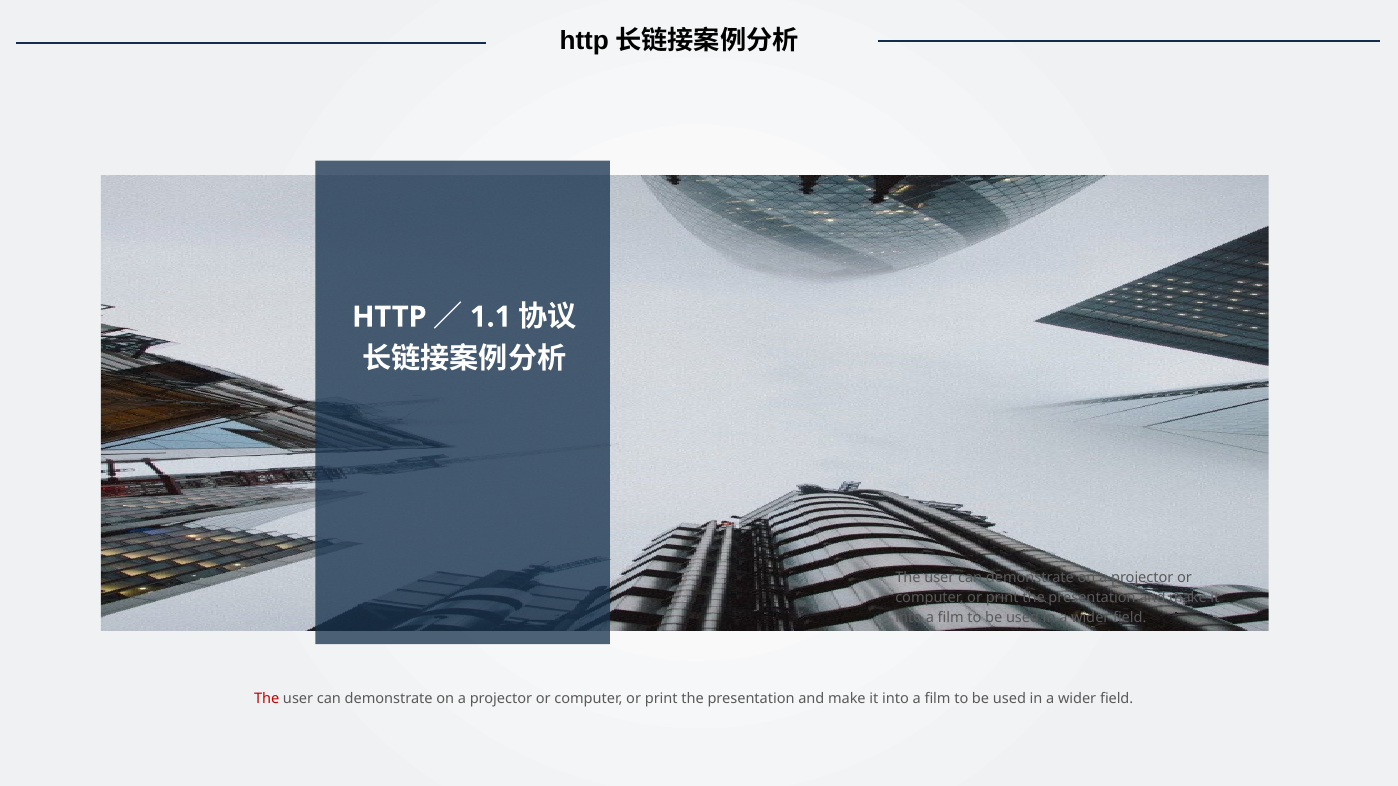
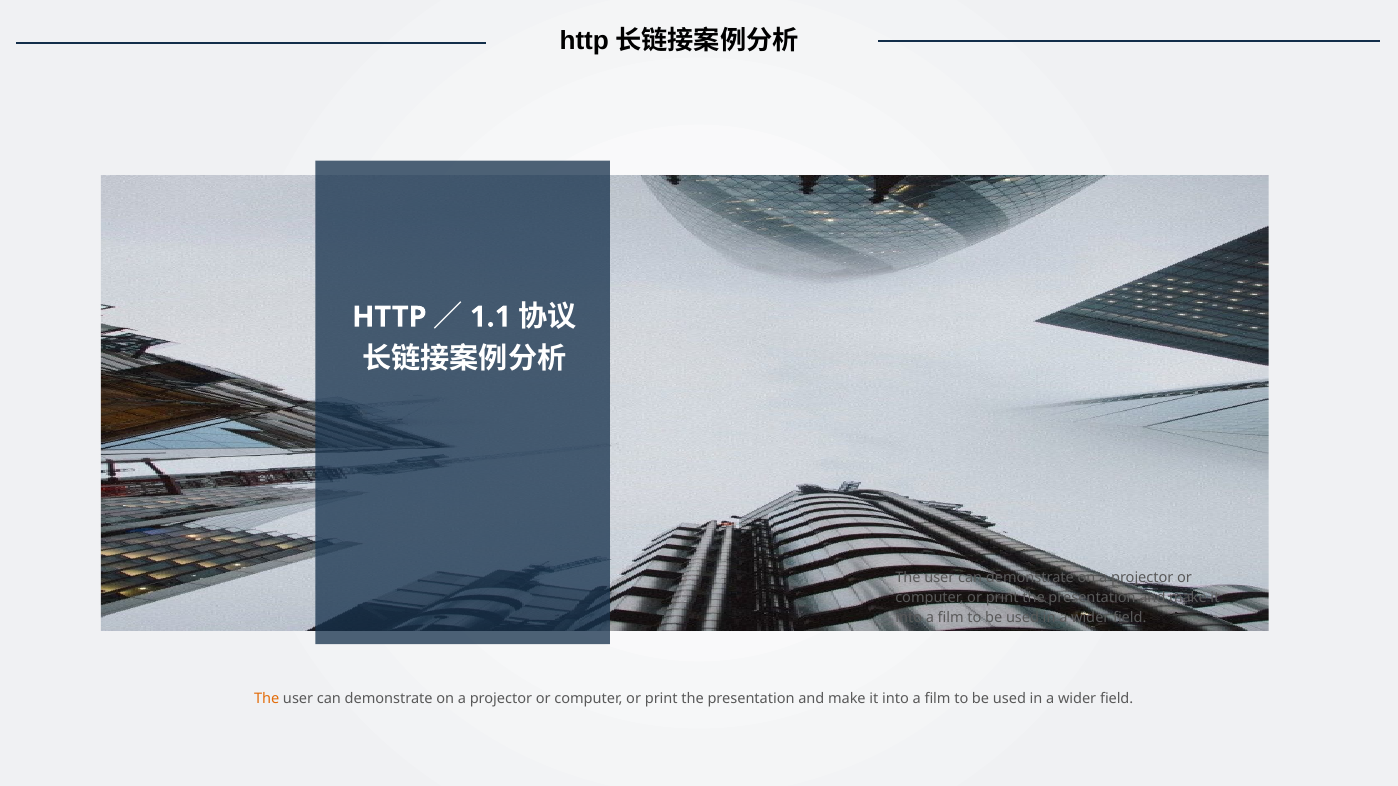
The at (267, 699) colour: red -> orange
